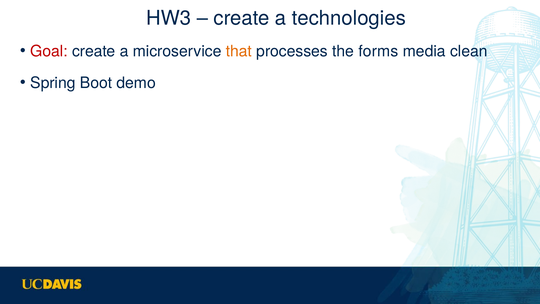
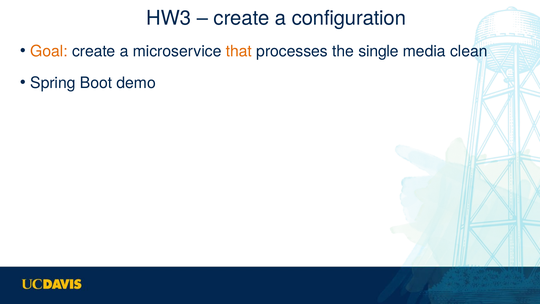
technologies: technologies -> configuration
Goal colour: red -> orange
forms: forms -> single
